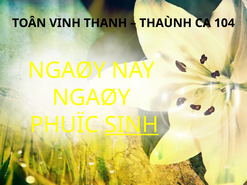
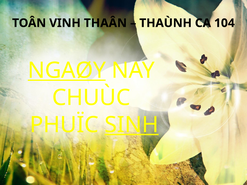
THANH: THANH -> THAÂN
NGAØY at (67, 71) underline: none -> present
NGAØY at (91, 98): NGAØY -> CHUÙC
